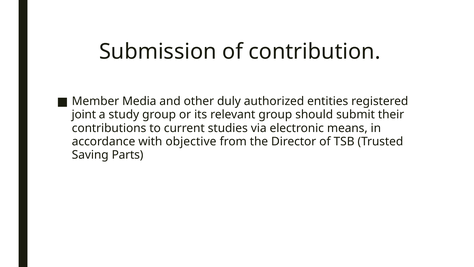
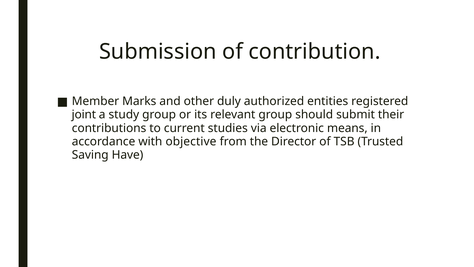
Media: Media -> Marks
Parts: Parts -> Have
